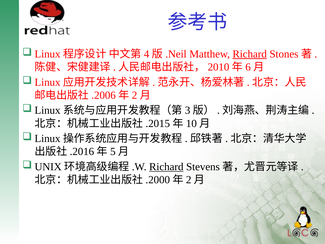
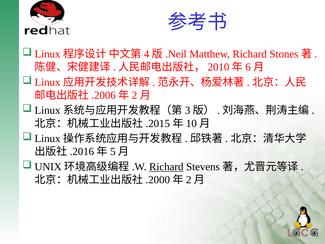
Richard at (250, 54) underline: present -> none
